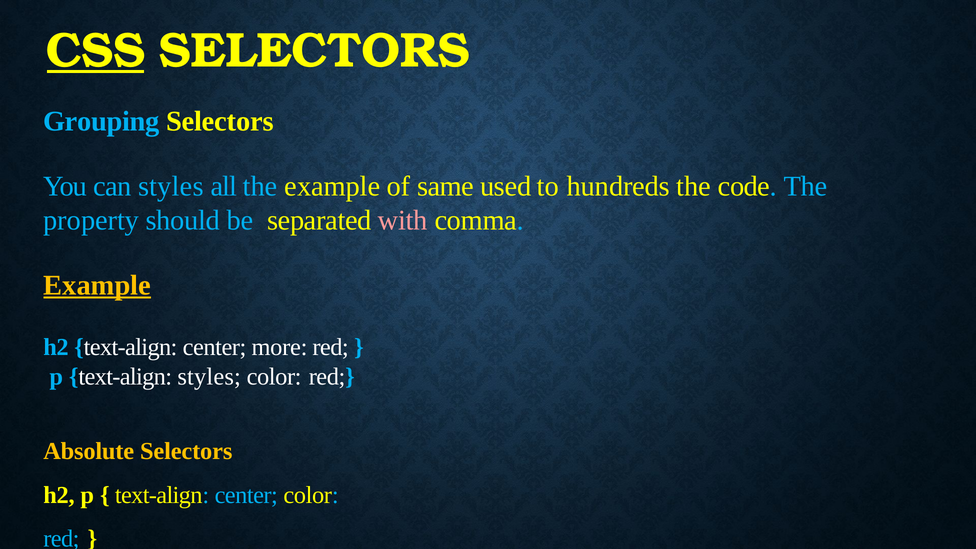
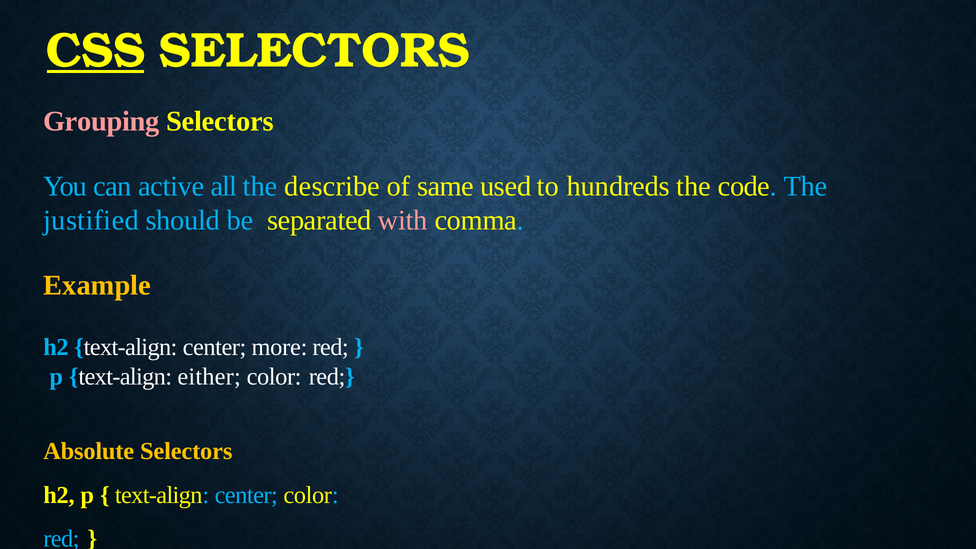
Grouping colour: light blue -> pink
can styles: styles -> active
the example: example -> describe
property: property -> justified
Example at (97, 285) underline: present -> none
text-align styles: styles -> either
